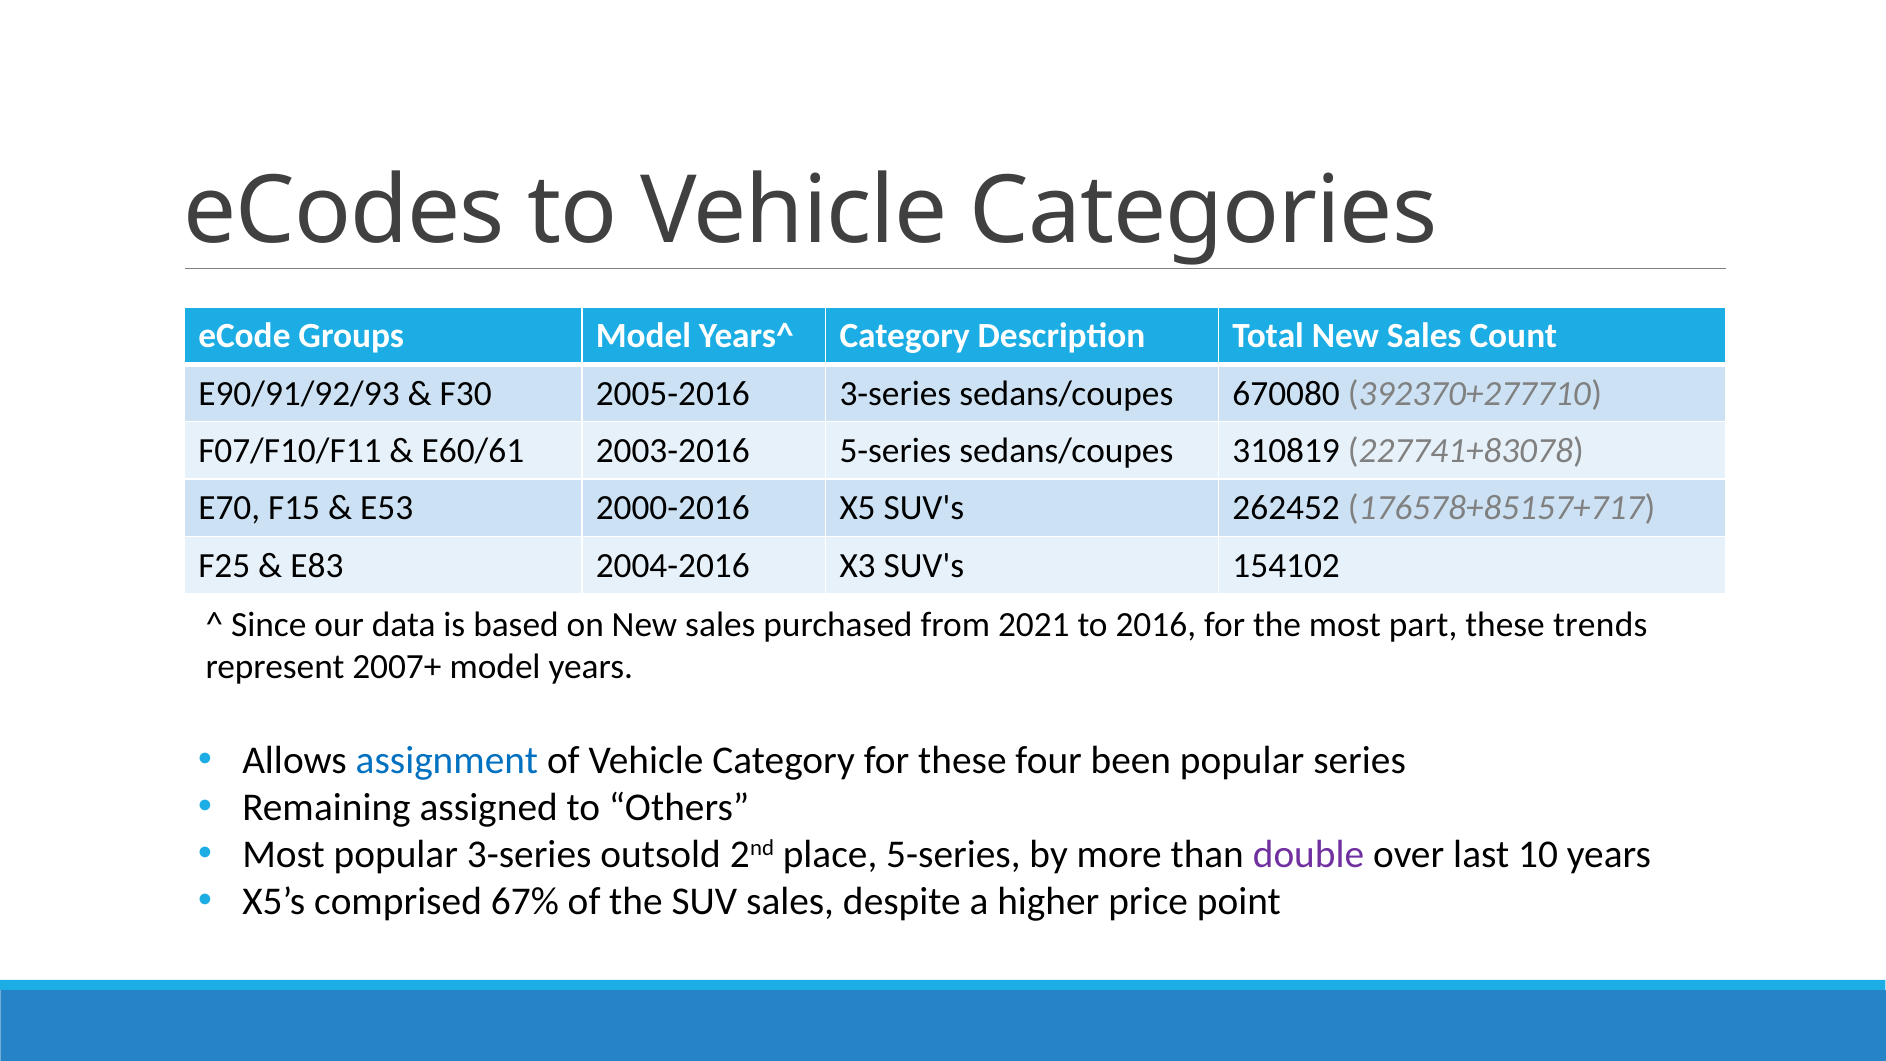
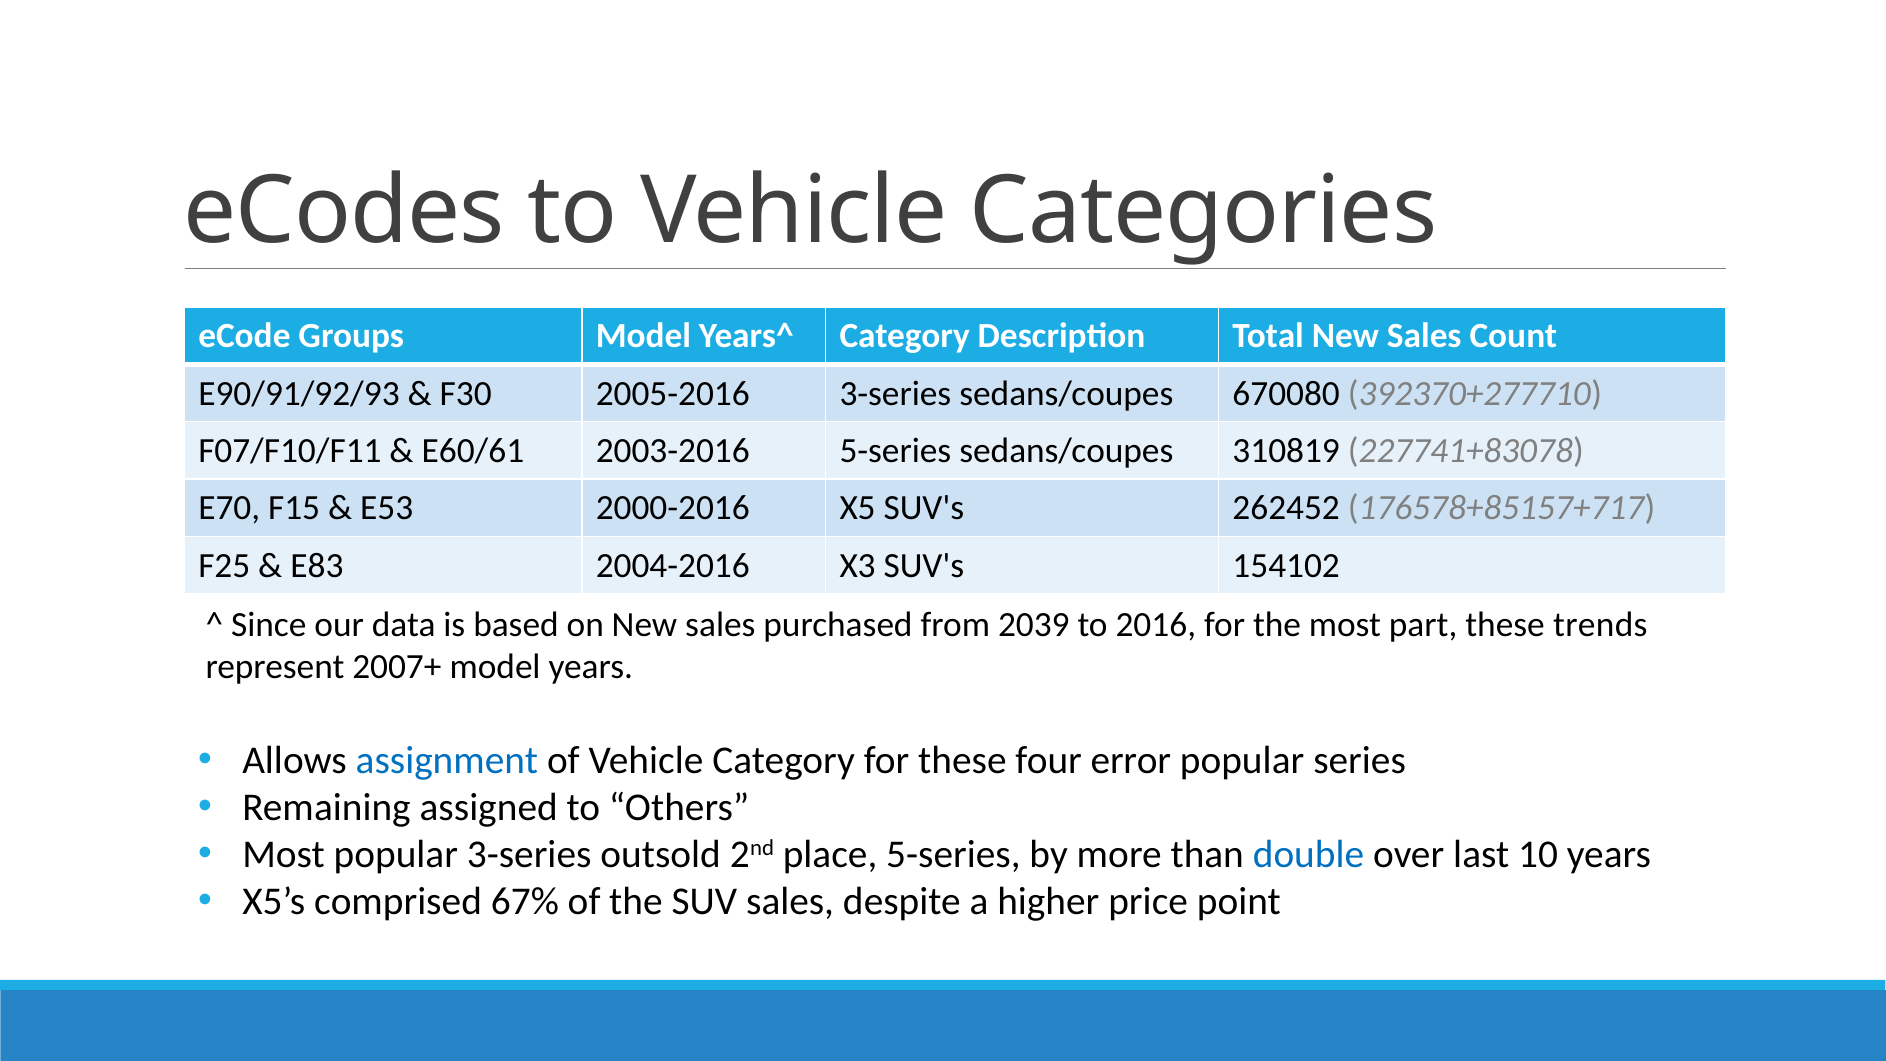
2021: 2021 -> 2039
been: been -> error
double colour: purple -> blue
